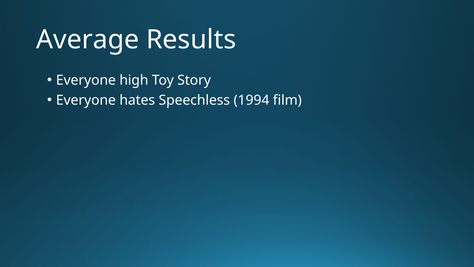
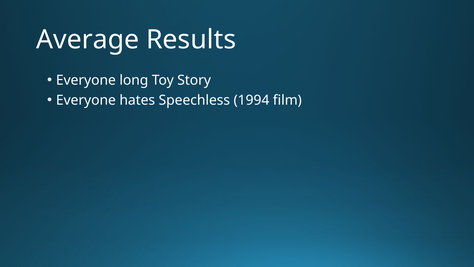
high: high -> long
